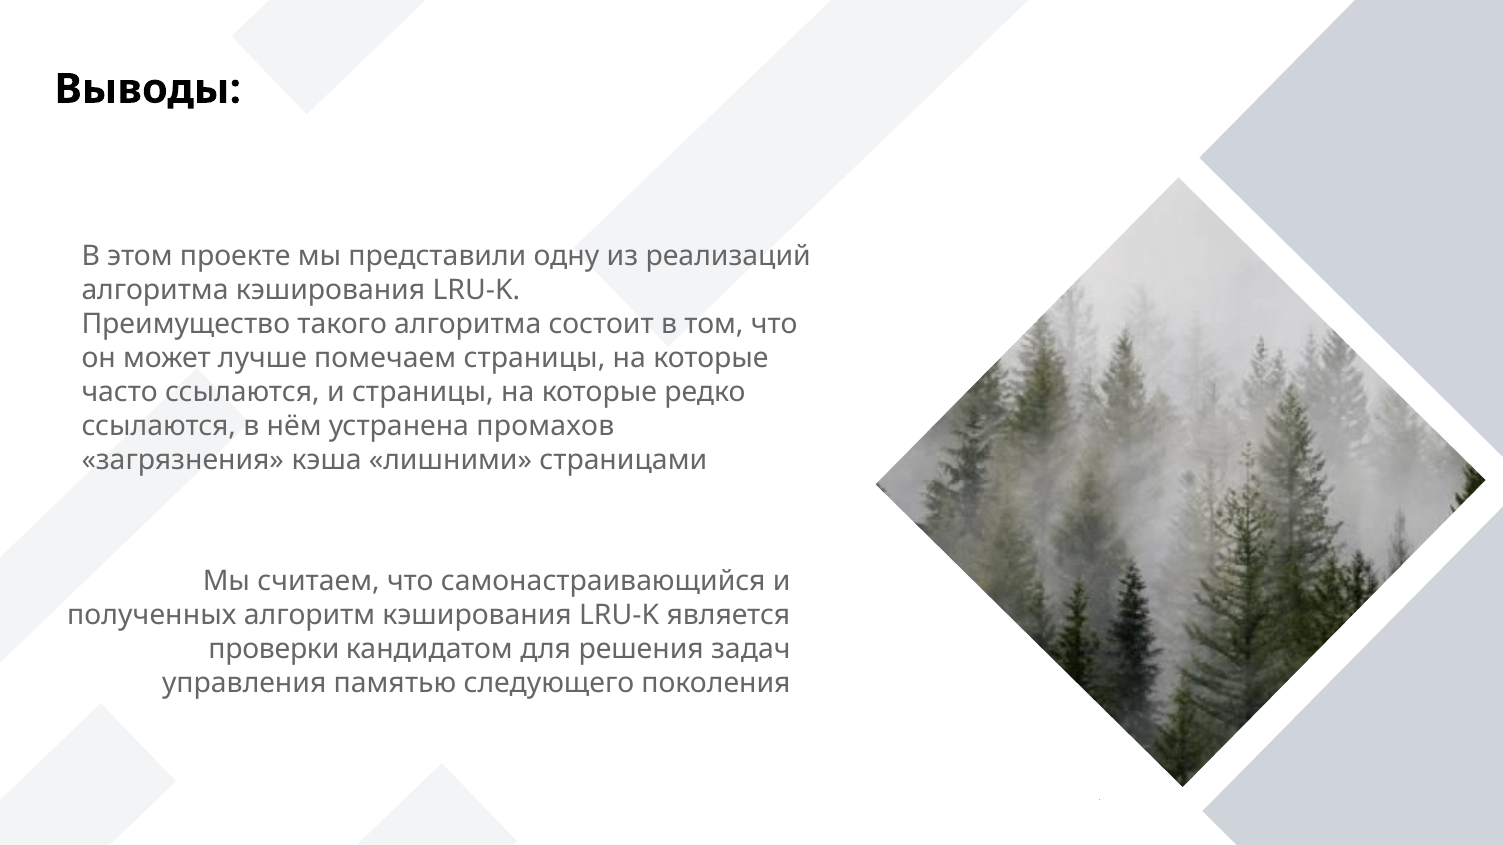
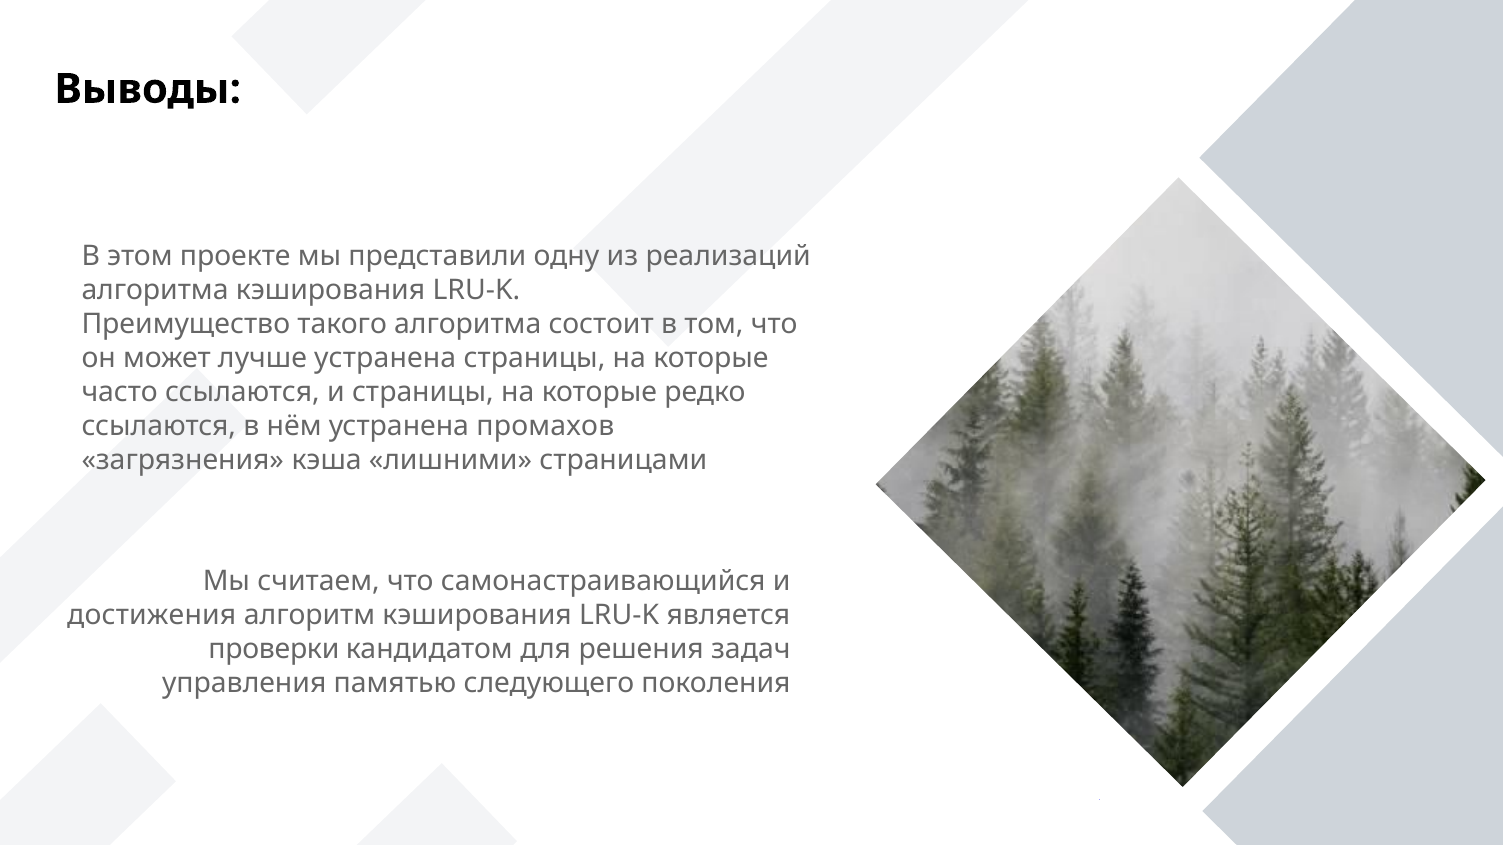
лучше помечаем: помечаем -> устранена
полученных: полученных -> достижения
